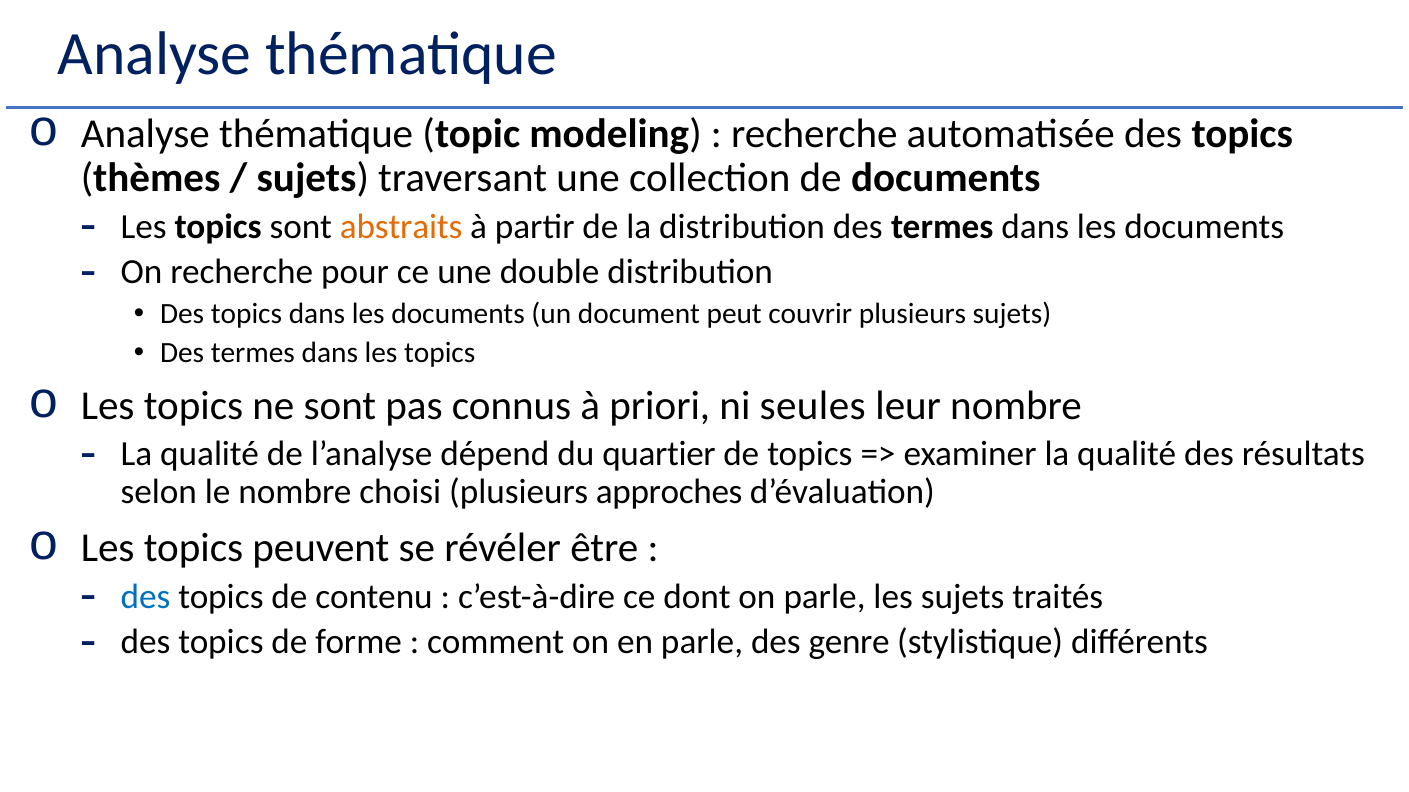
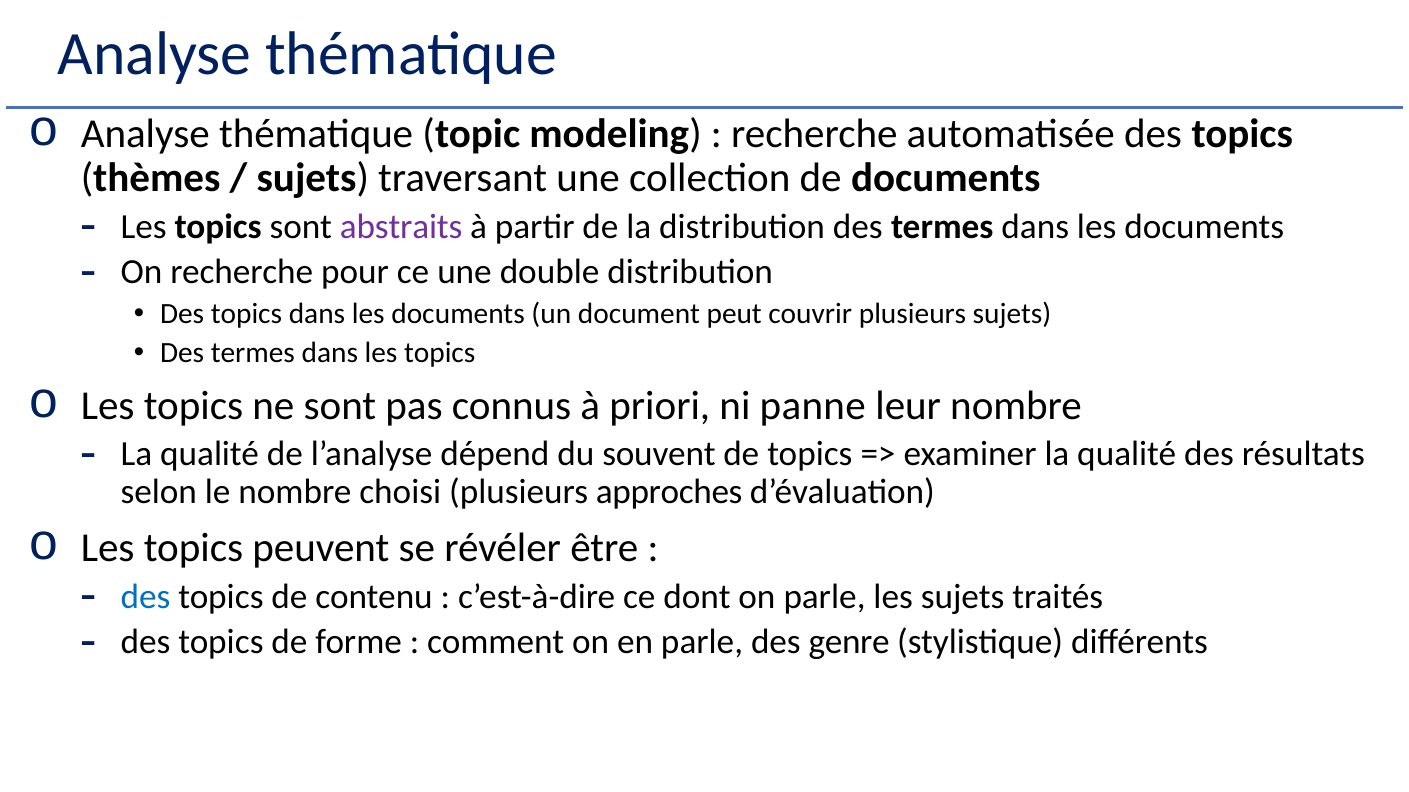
abstraits colour: orange -> purple
seules: seules -> panne
quartier: quartier -> souvent
